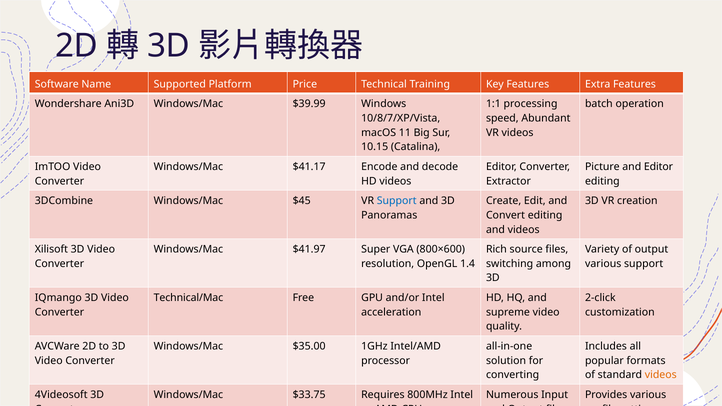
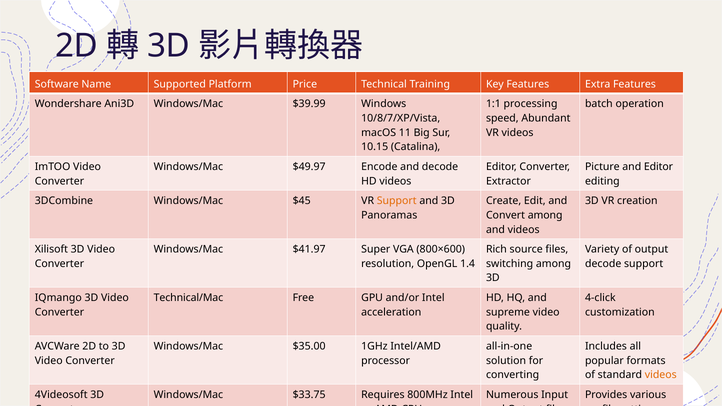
$41.17: $41.17 -> $49.97
Support at (397, 201) colour: blue -> orange
Convert editing: editing -> among
various at (603, 264): various -> decode
2-click: 2-click -> 4-click
